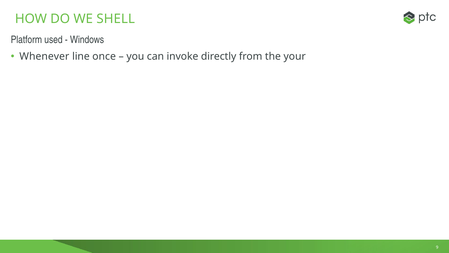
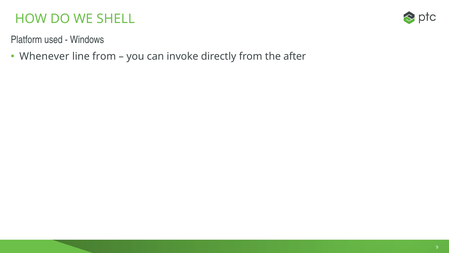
line once: once -> from
your: your -> after
